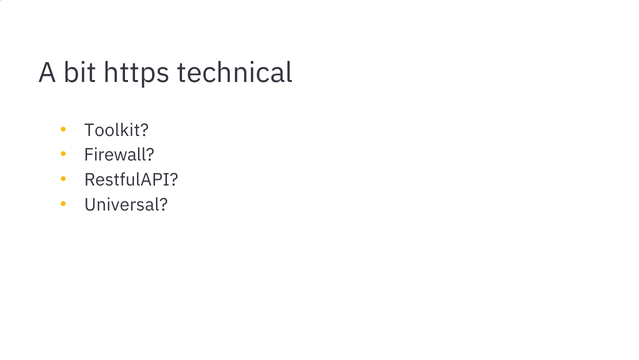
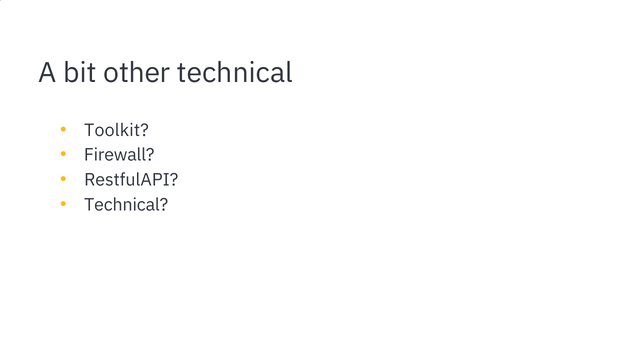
https: https -> other
Universal at (126, 205): Universal -> Technical
